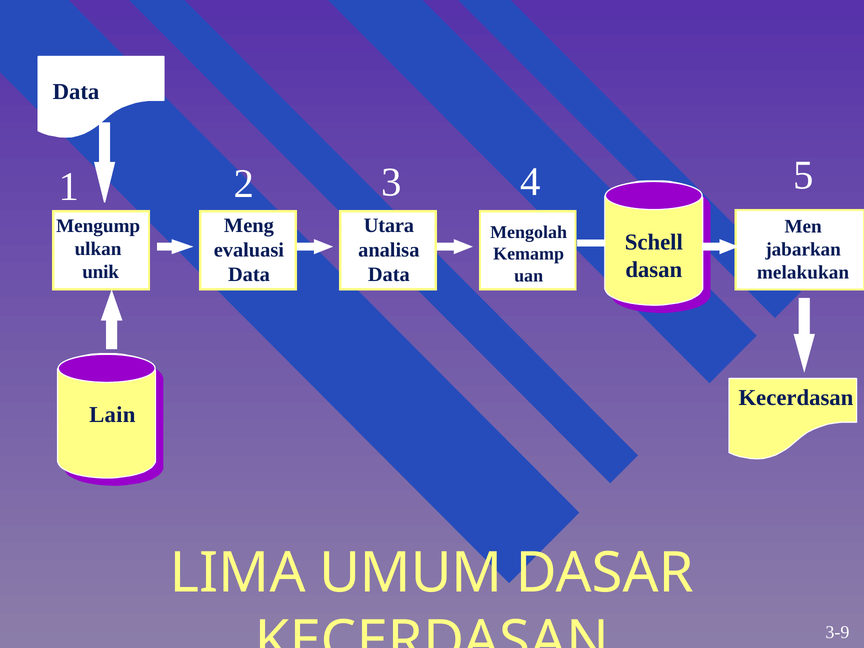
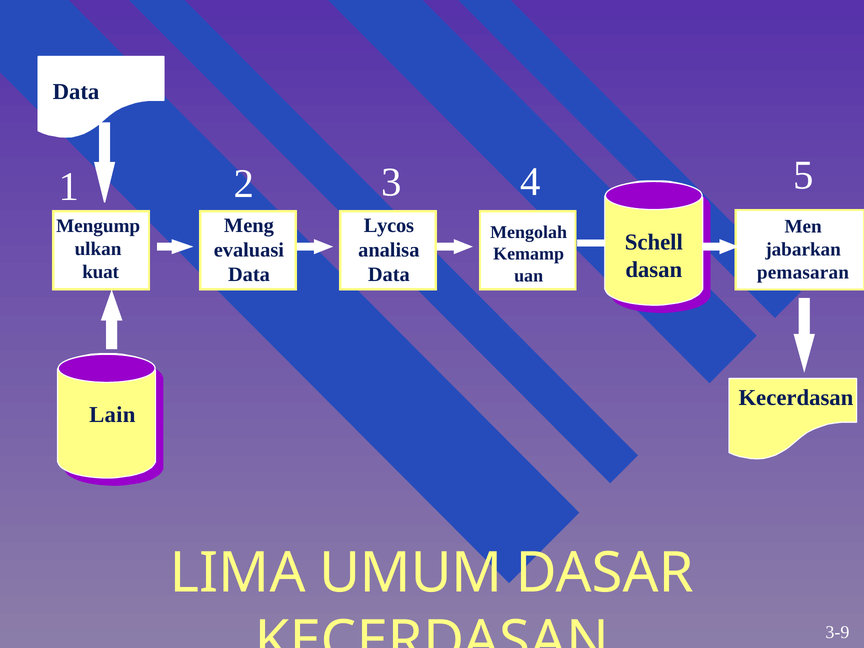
Utara: Utara -> Lycos
unik: unik -> kuat
melakukan: melakukan -> pemasaran
